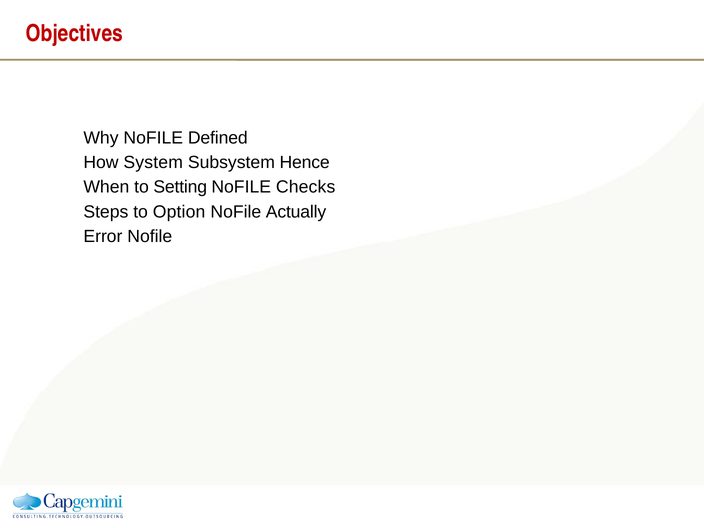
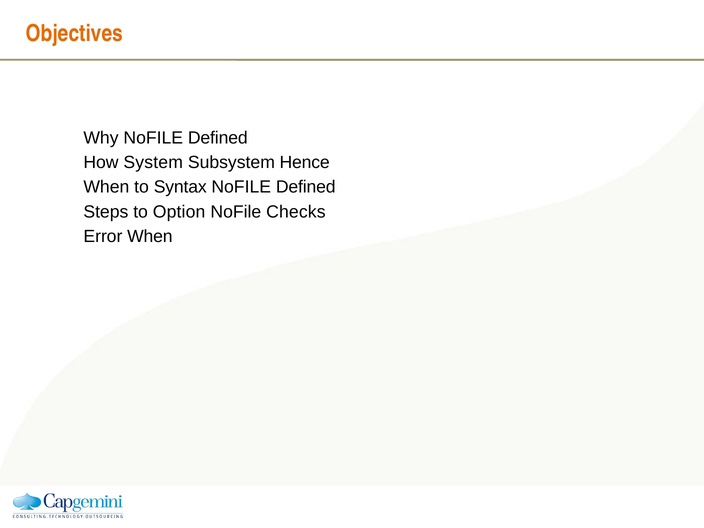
Objectives colour: red -> orange
Setting: Setting -> Syntax
Checks at (306, 187): Checks -> Defined
Actually: Actually -> Checks
Error Nofile: Nofile -> When
